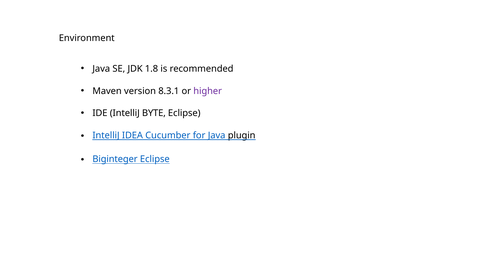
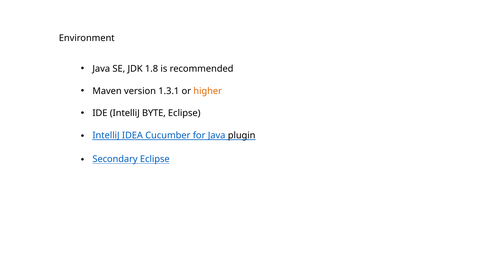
8.3.1: 8.3.1 -> 1.3.1
higher colour: purple -> orange
Biginteger: Biginteger -> Secondary
